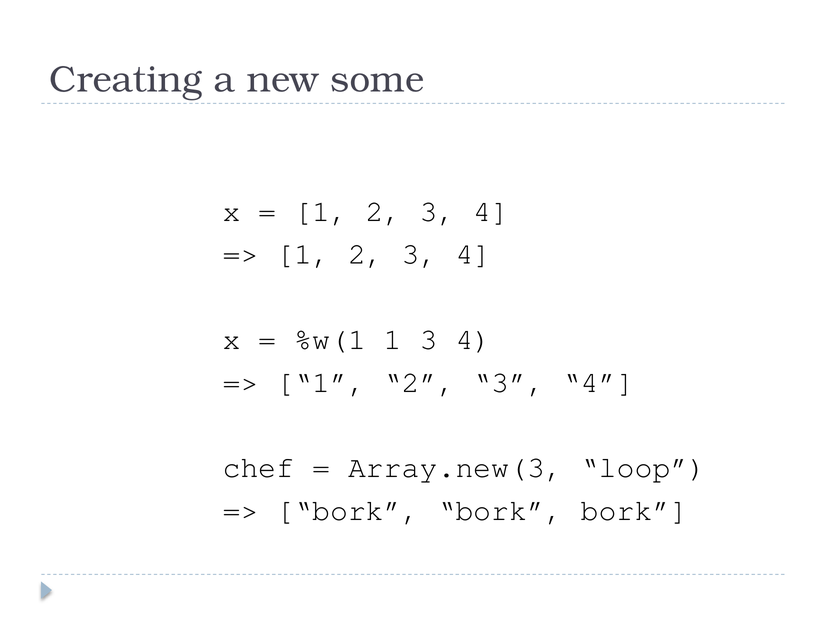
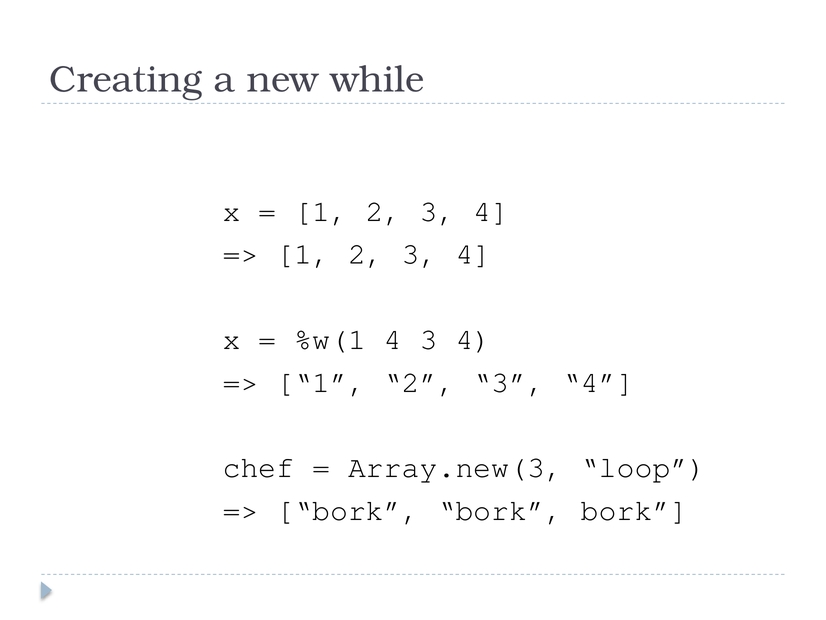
some: some -> while
%w(1 1: 1 -> 4
